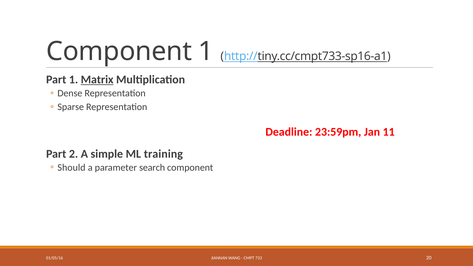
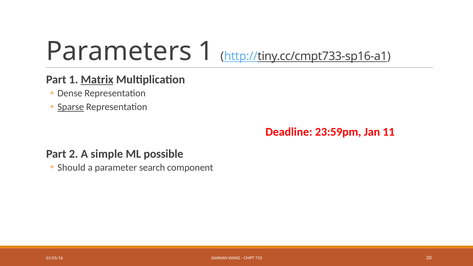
Component at (119, 51): Component -> Parameters
Sparse underline: none -> present
training: training -> possible
